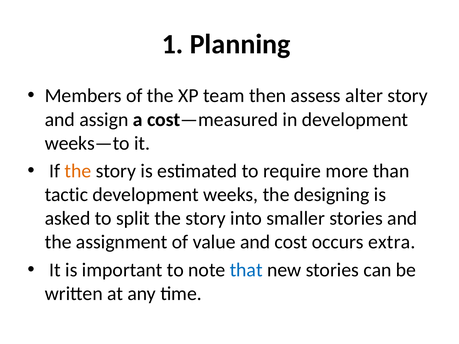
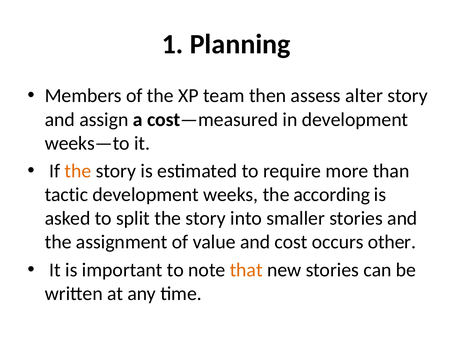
designing: designing -> according
extra: extra -> other
that colour: blue -> orange
